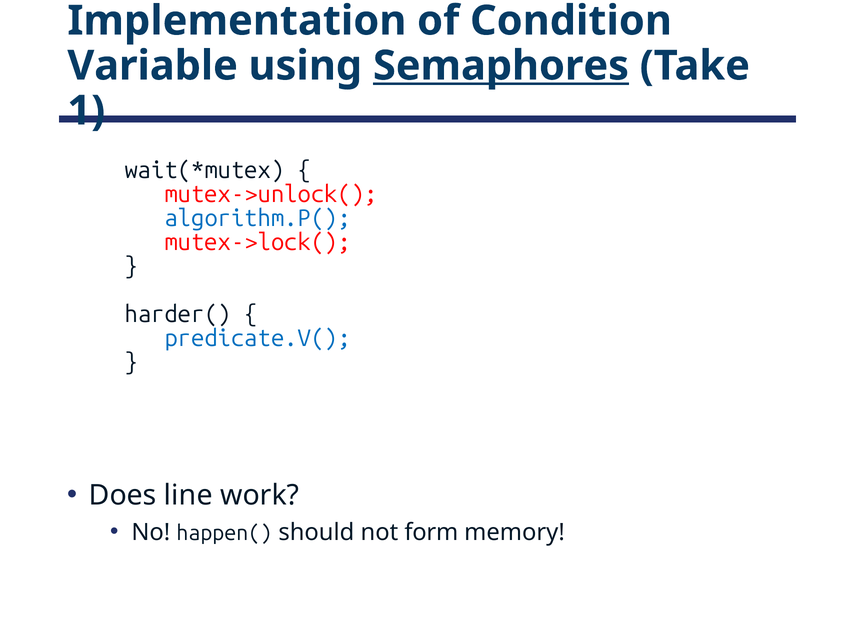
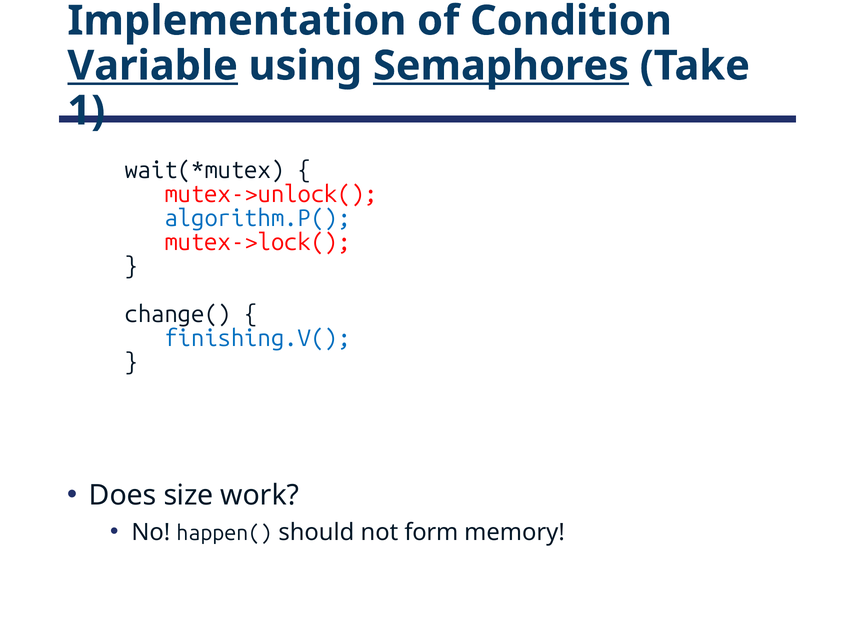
Variable underline: none -> present
harder(: harder( -> change(
predicate.V(: predicate.V( -> finishing.V(
line: line -> size
